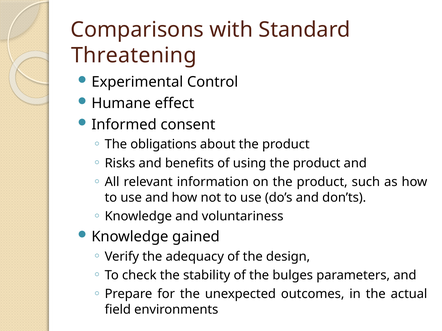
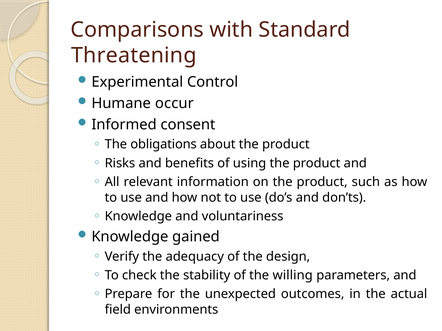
effect: effect -> occur
bulges: bulges -> willing
